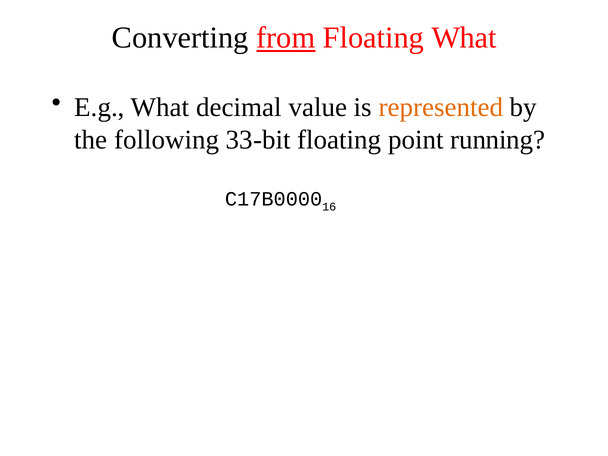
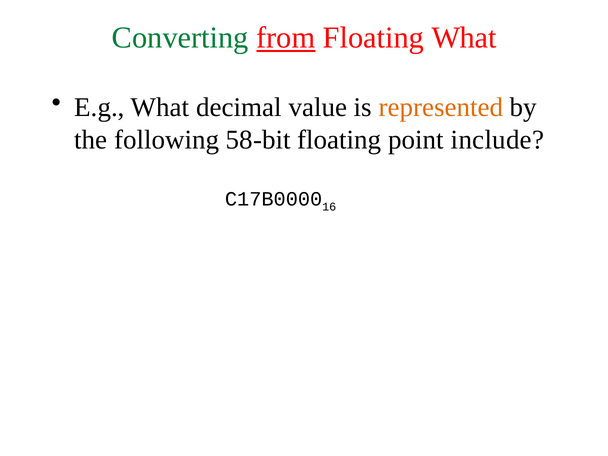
Converting colour: black -> green
33-bit: 33-bit -> 58-bit
running: running -> include
